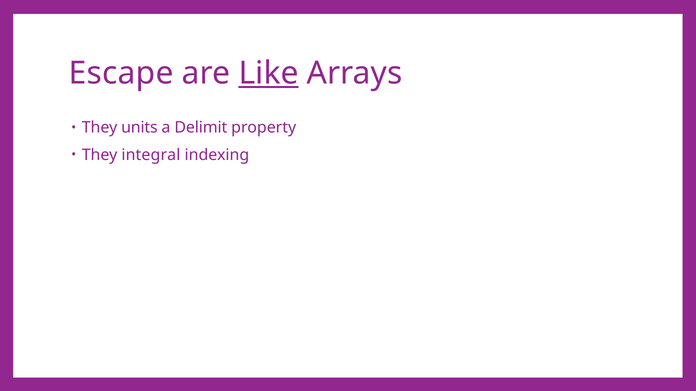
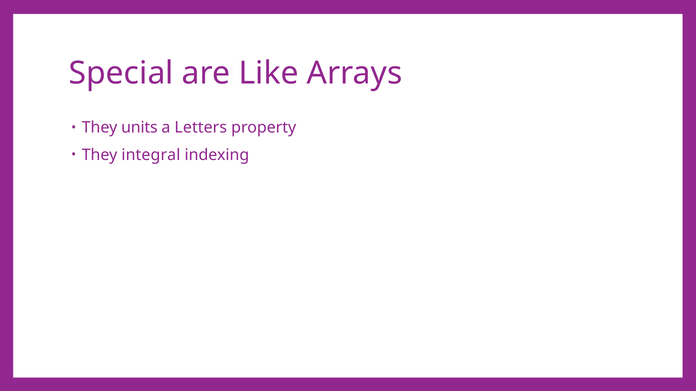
Escape: Escape -> Special
Like underline: present -> none
Delimit: Delimit -> Letters
